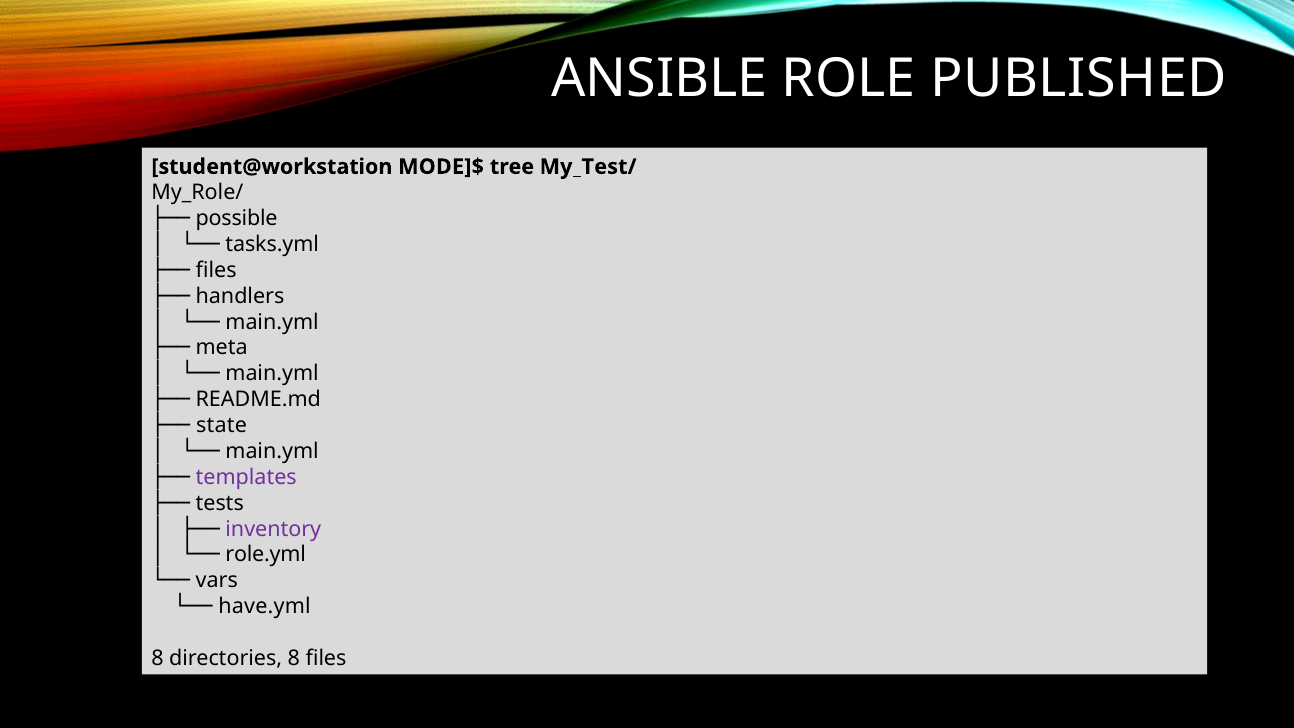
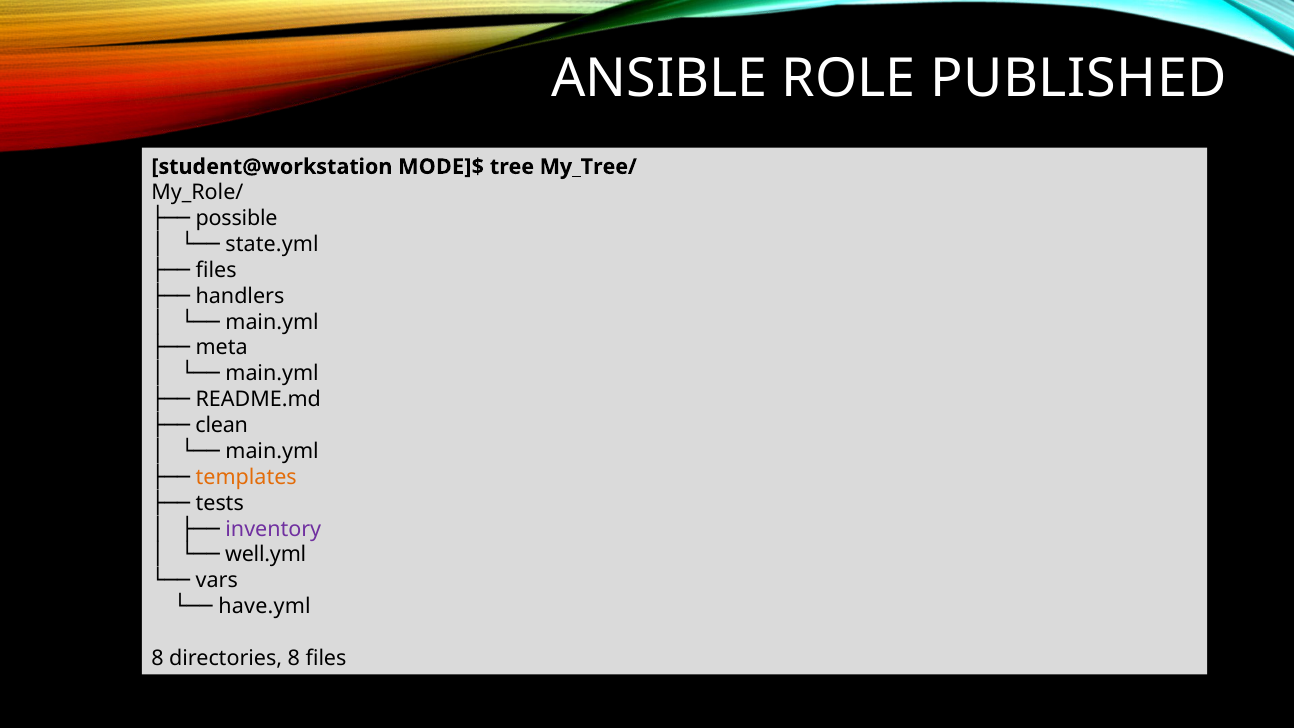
My_Test/: My_Test/ -> My_Tree/
tasks.yml: tasks.yml -> state.yml
state: state -> clean
templates colour: purple -> orange
role.yml: role.yml -> well.yml
